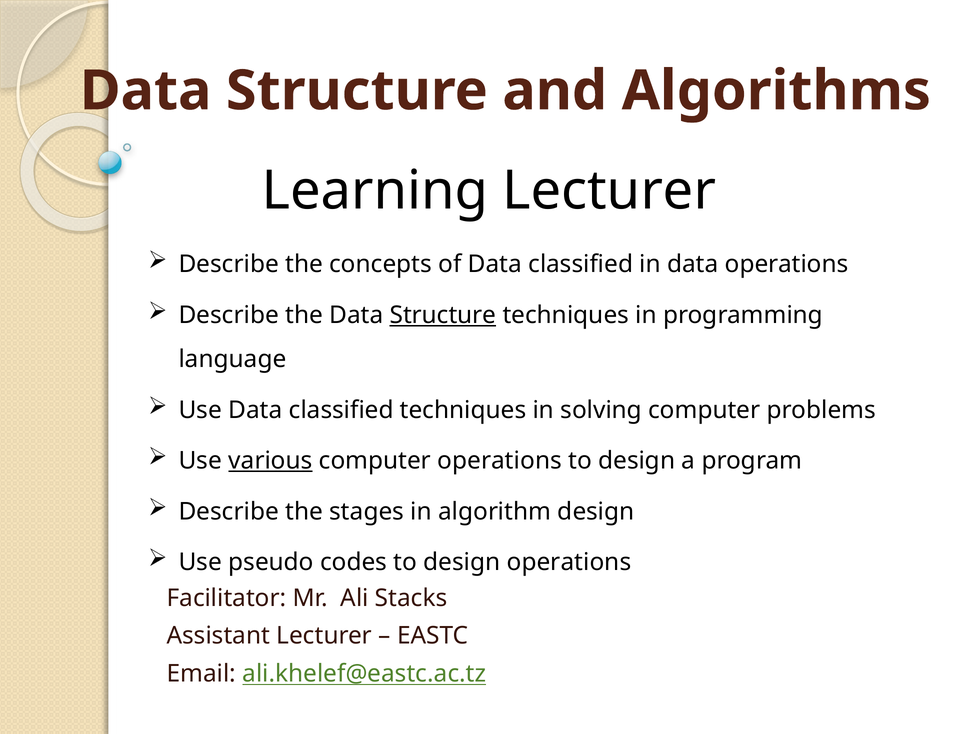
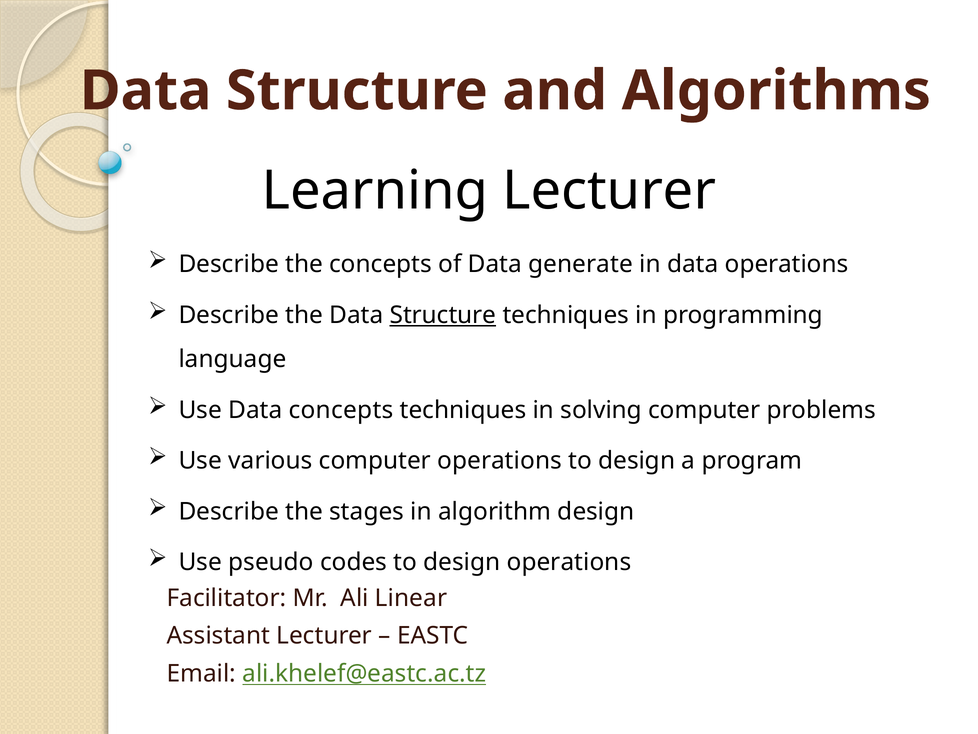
of Data classified: classified -> generate
Use Data classified: classified -> concepts
various underline: present -> none
Stacks: Stacks -> Linear
